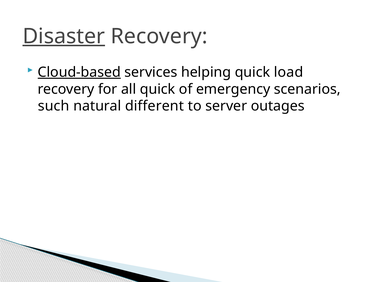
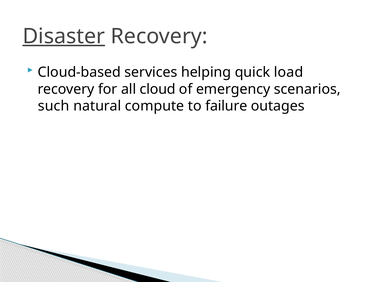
Cloud-based underline: present -> none
all quick: quick -> cloud
different: different -> compute
server: server -> failure
